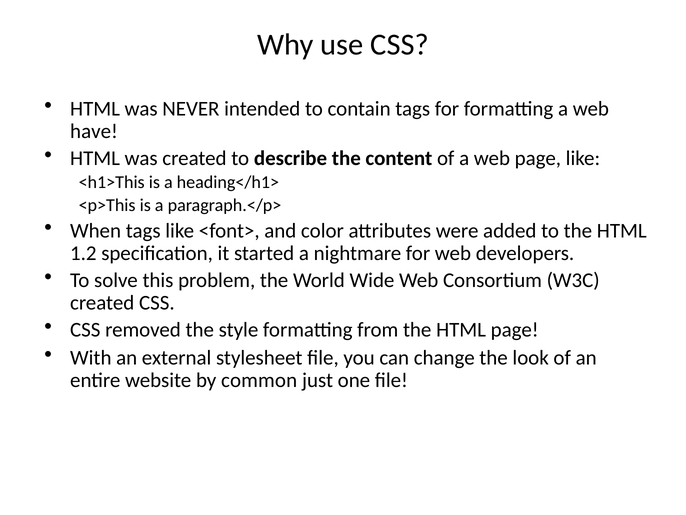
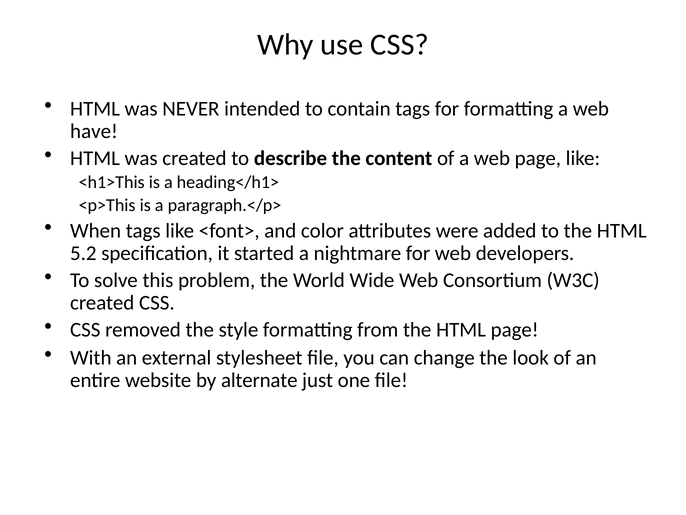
1.2: 1.2 -> 5.2
common: common -> alternate
